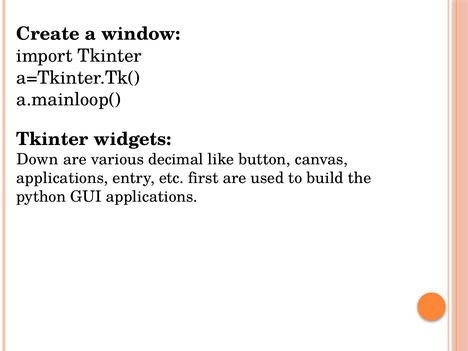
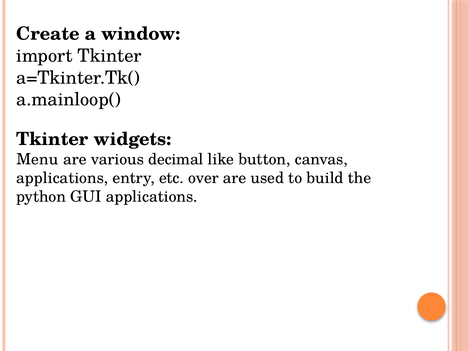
Down: Down -> Menu
first: first -> over
